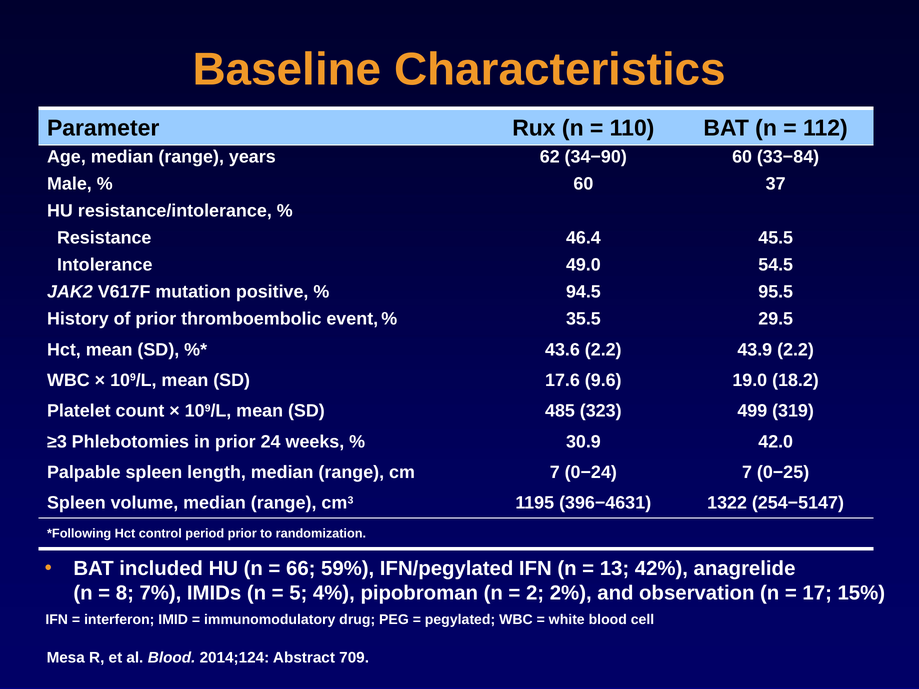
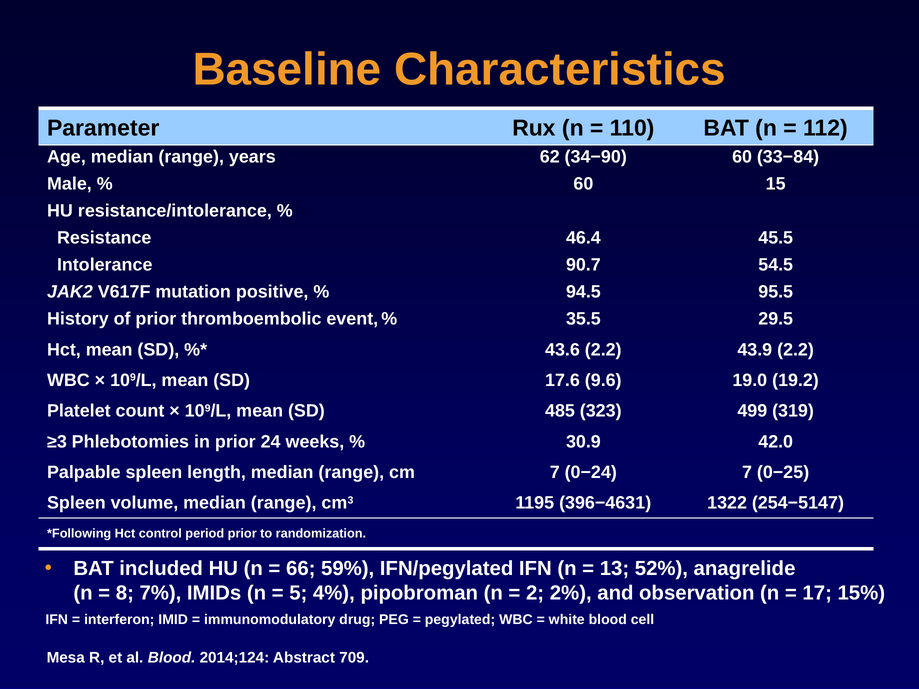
37: 37 -> 15
49.0: 49.0 -> 90.7
18.2: 18.2 -> 19.2
42%: 42% -> 52%
